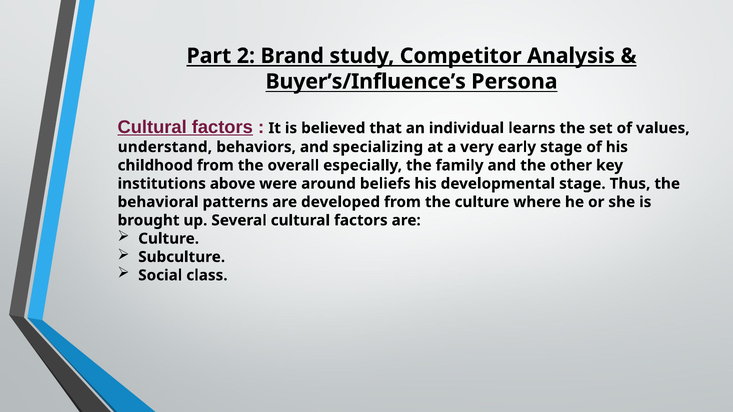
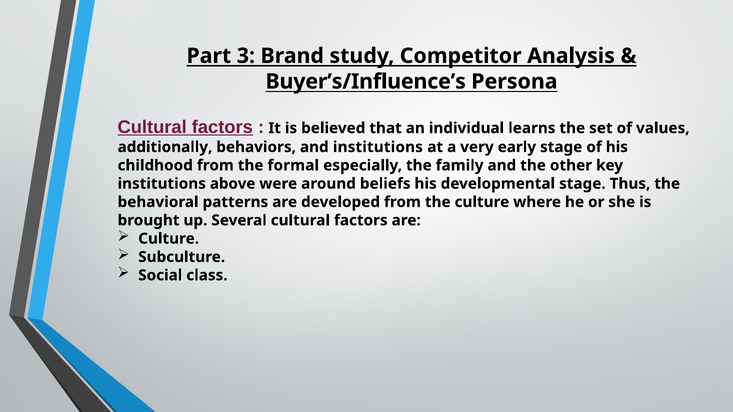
2: 2 -> 3
understand: understand -> additionally
and specializing: specializing -> institutions
overall: overall -> formal
